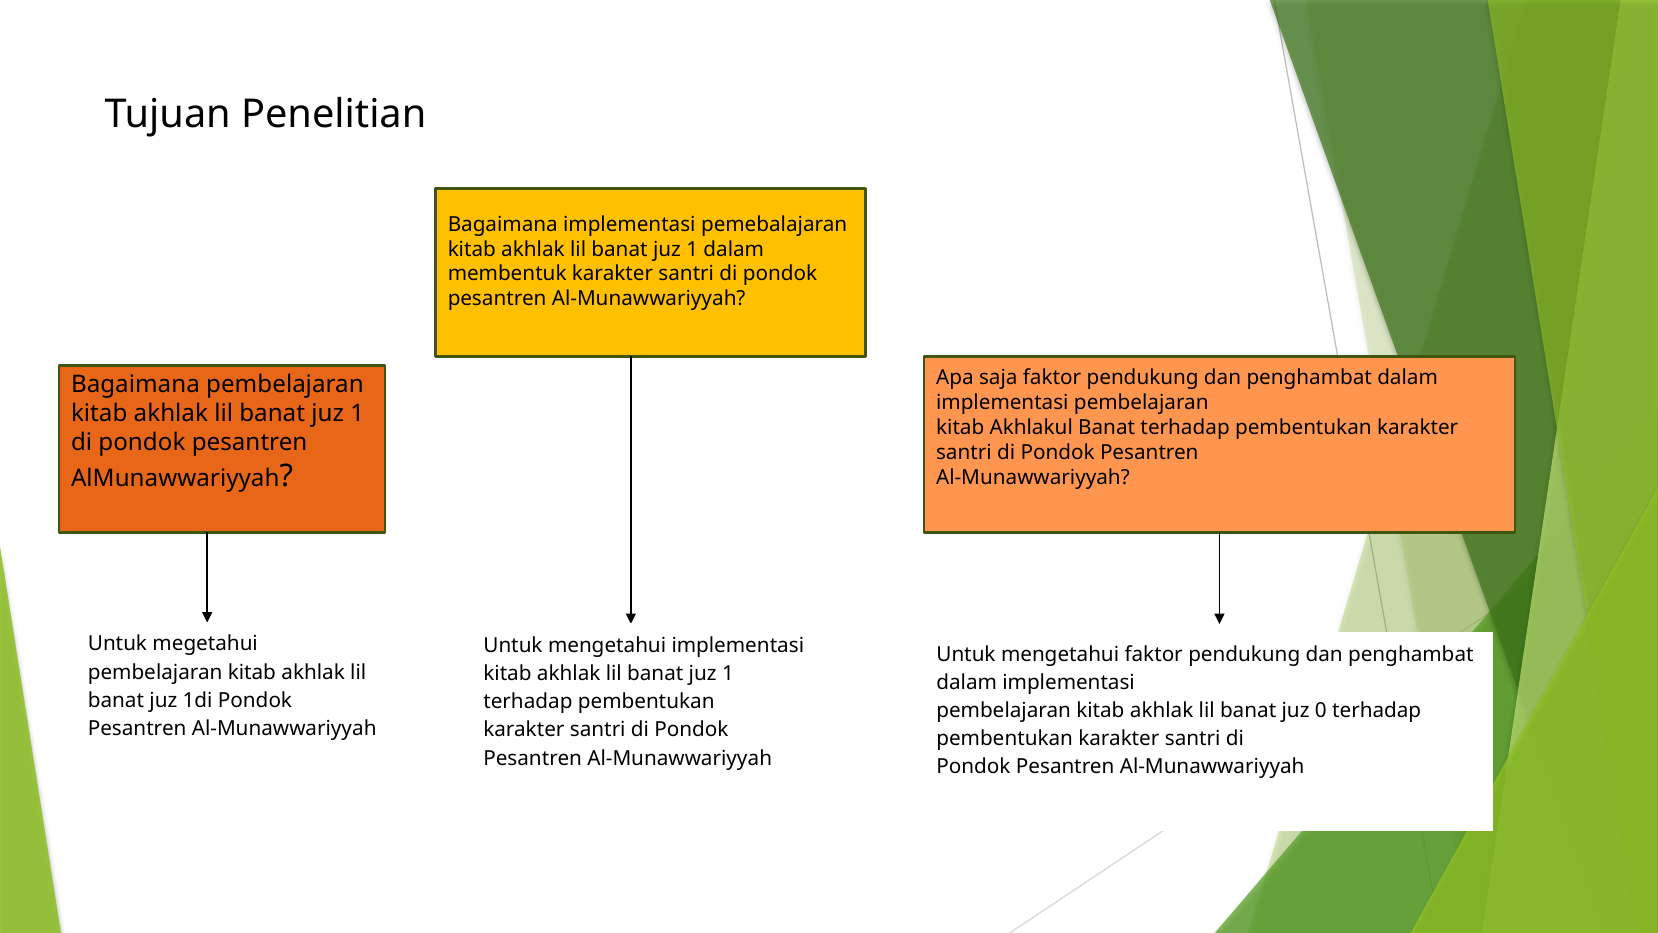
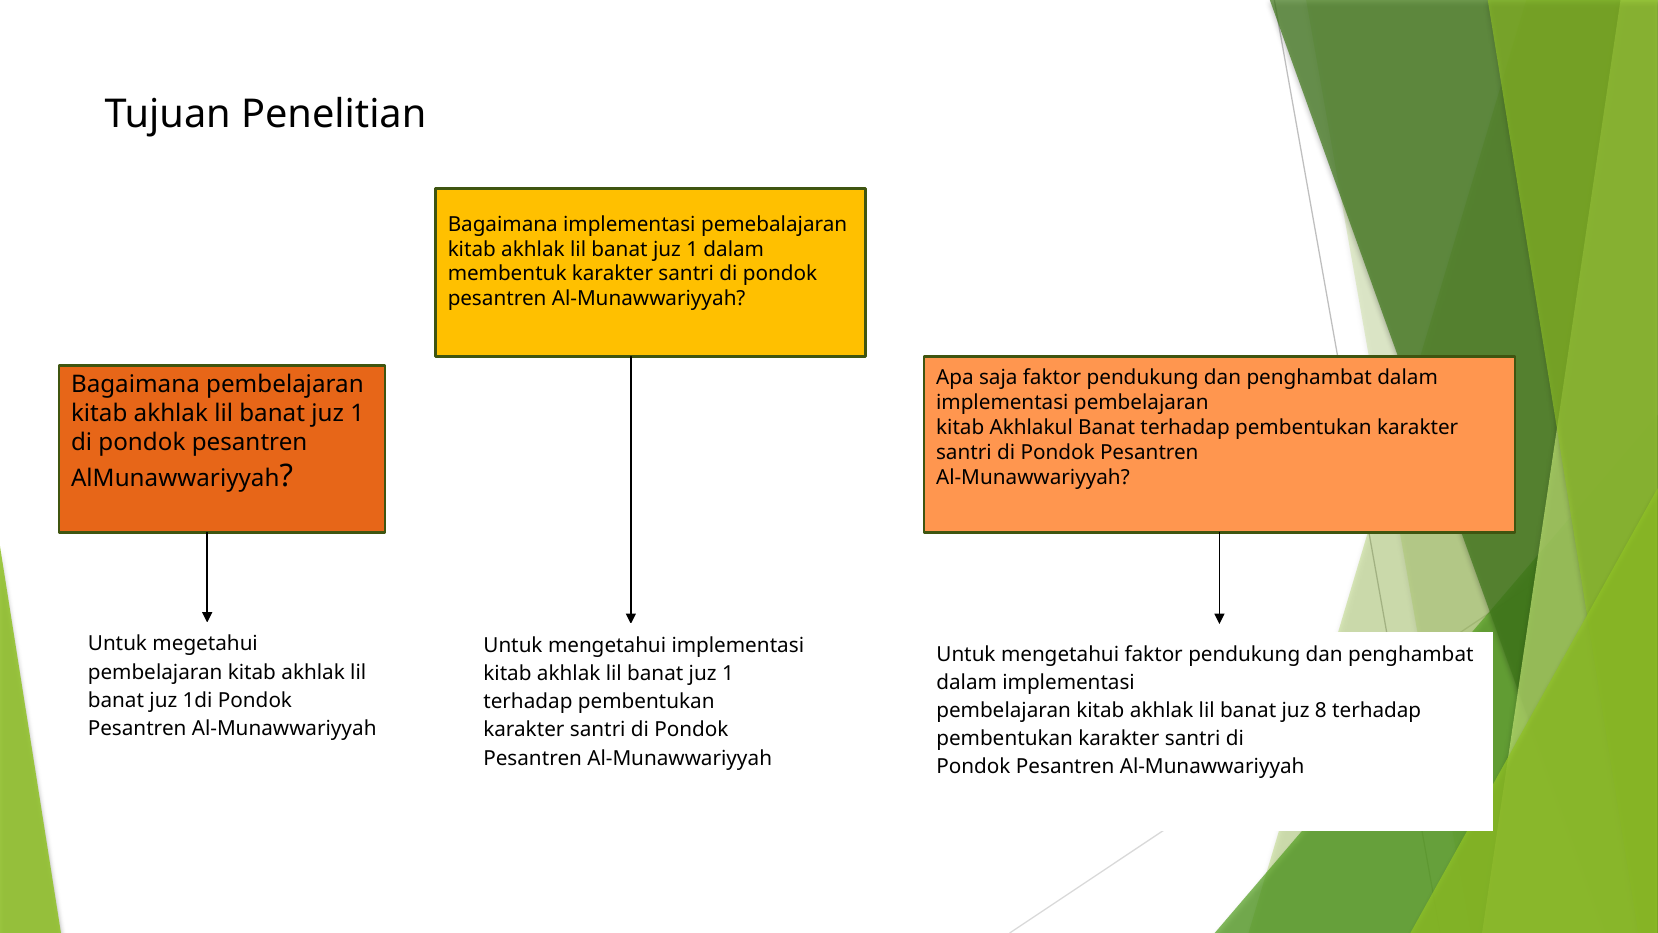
0: 0 -> 8
